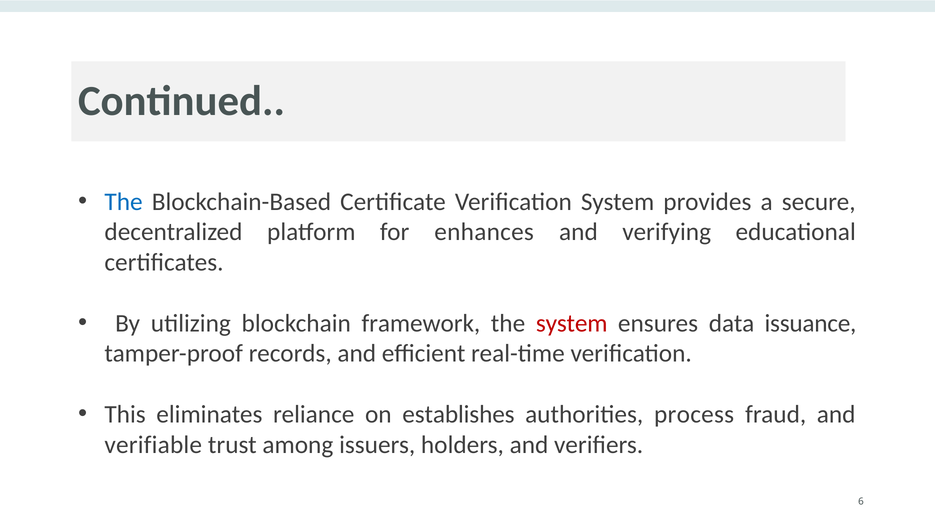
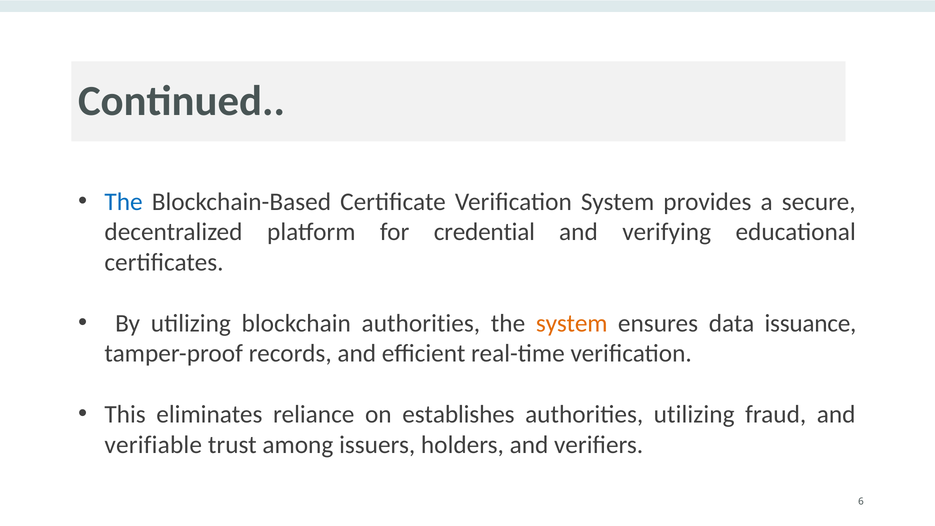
enhances: enhances -> credential
blockchain framework: framework -> authorities
system at (572, 323) colour: red -> orange
authorities process: process -> utilizing
